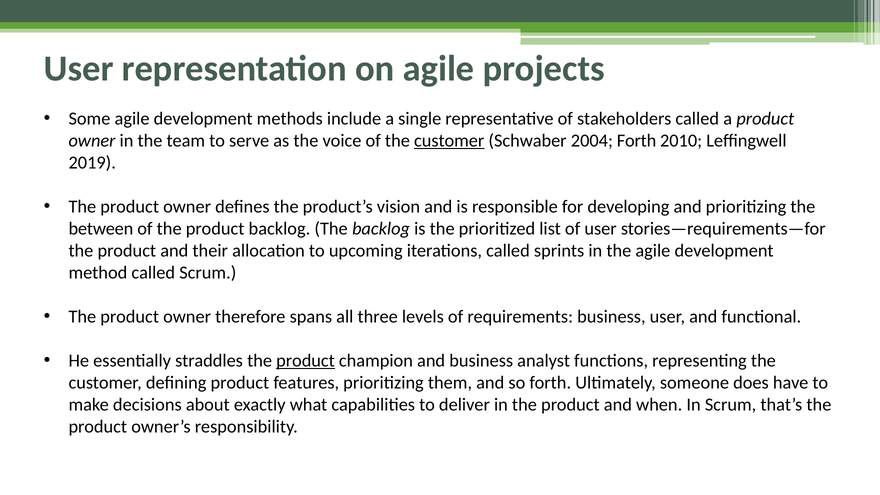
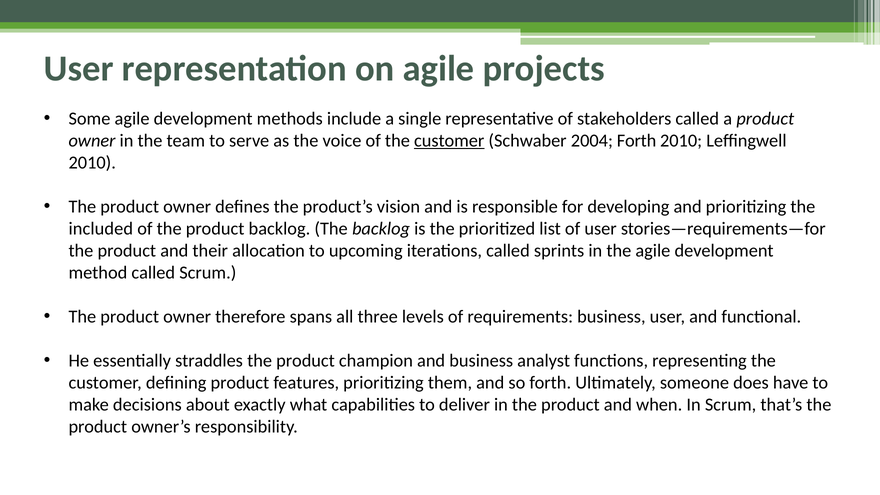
2019 at (92, 163): 2019 -> 2010
between: between -> included
product at (305, 361) underline: present -> none
